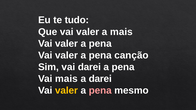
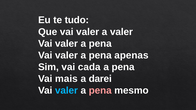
a mais: mais -> valer
canção: canção -> apenas
vai darei: darei -> cada
valer at (66, 91) colour: yellow -> light blue
